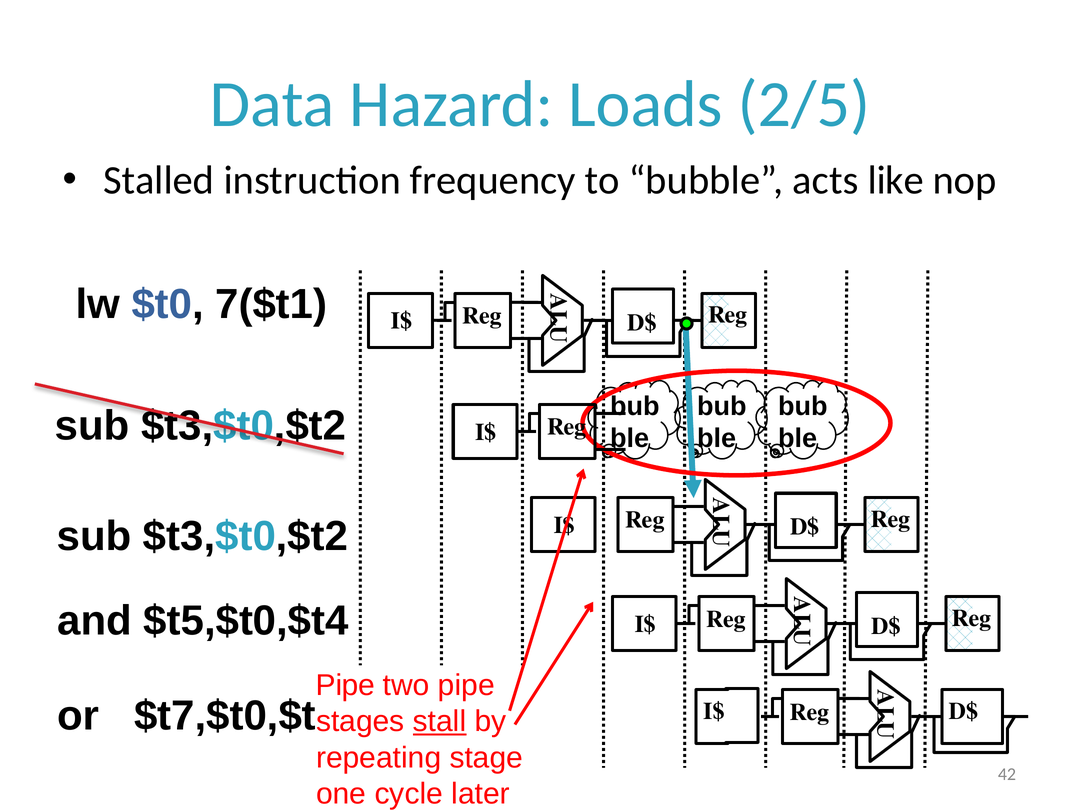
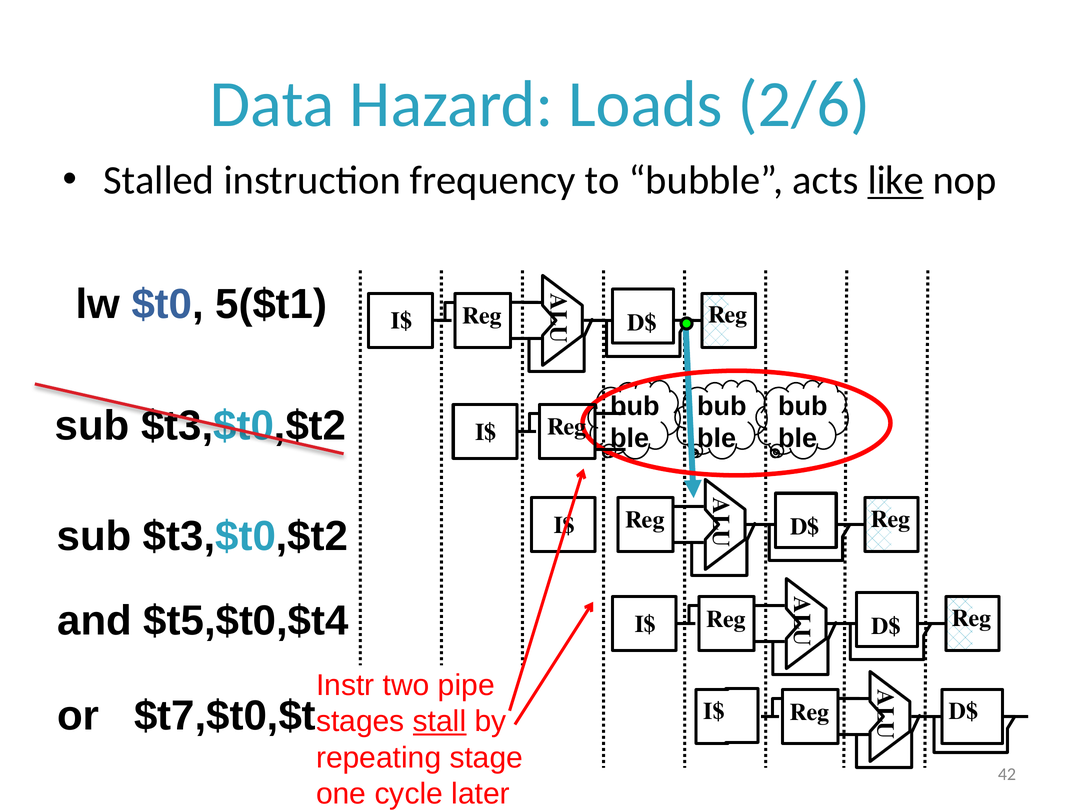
2/5: 2/5 -> 2/6
like underline: none -> present
7($t1: 7($t1 -> 5($t1
Pipe at (345, 685): Pipe -> Instr
